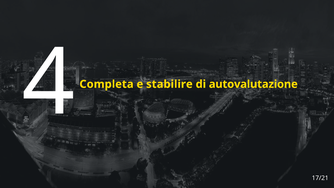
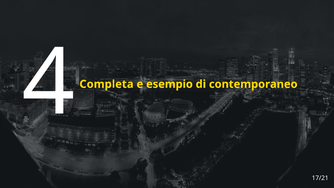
stabilire: stabilire -> esempio
autovalutazione: autovalutazione -> contemporaneo
